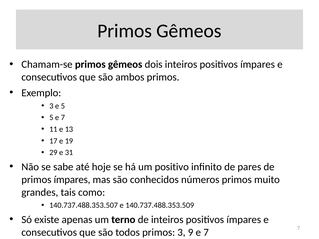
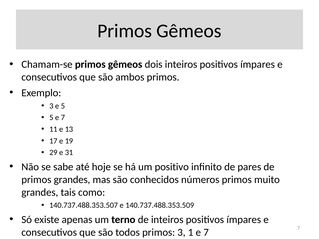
primos ímpares: ímpares -> grandes
9: 9 -> 1
